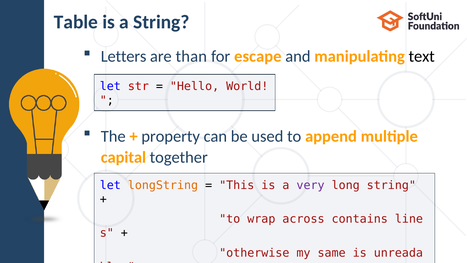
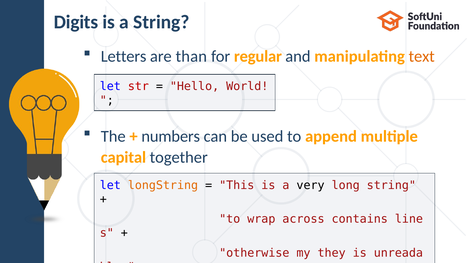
Table: Table -> Digits
escape: escape -> regular
text colour: black -> orange
property: property -> numbers
very colour: purple -> black
same: same -> they
